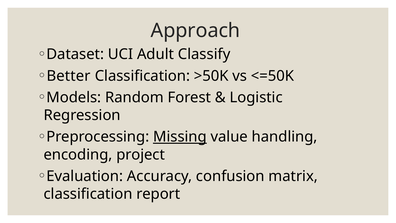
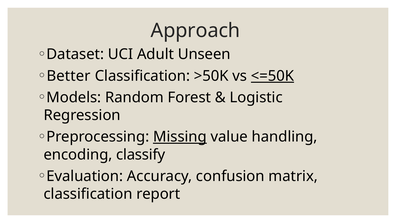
Classify: Classify -> Unseen
<=50K underline: none -> present
project: project -> classify
